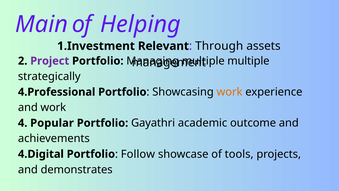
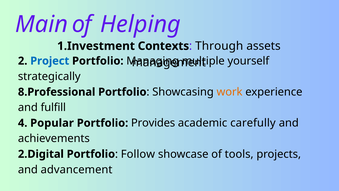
Relevant: Relevant -> Contexts
Project colour: purple -> blue
multiple at (248, 61): multiple -> yourself
4.Professional: 4.Professional -> 8.Professional
and work: work -> fulfill
Gayathri: Gayathri -> Provides
outcome: outcome -> carefully
4.Digital: 4.Digital -> 2.Digital
demonstrates: demonstrates -> advancement
